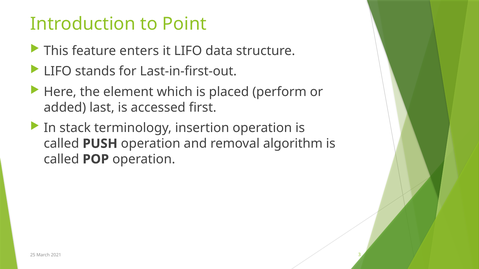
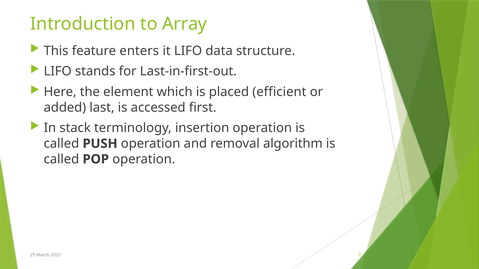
Point: Point -> Array
perform: perform -> efficient
